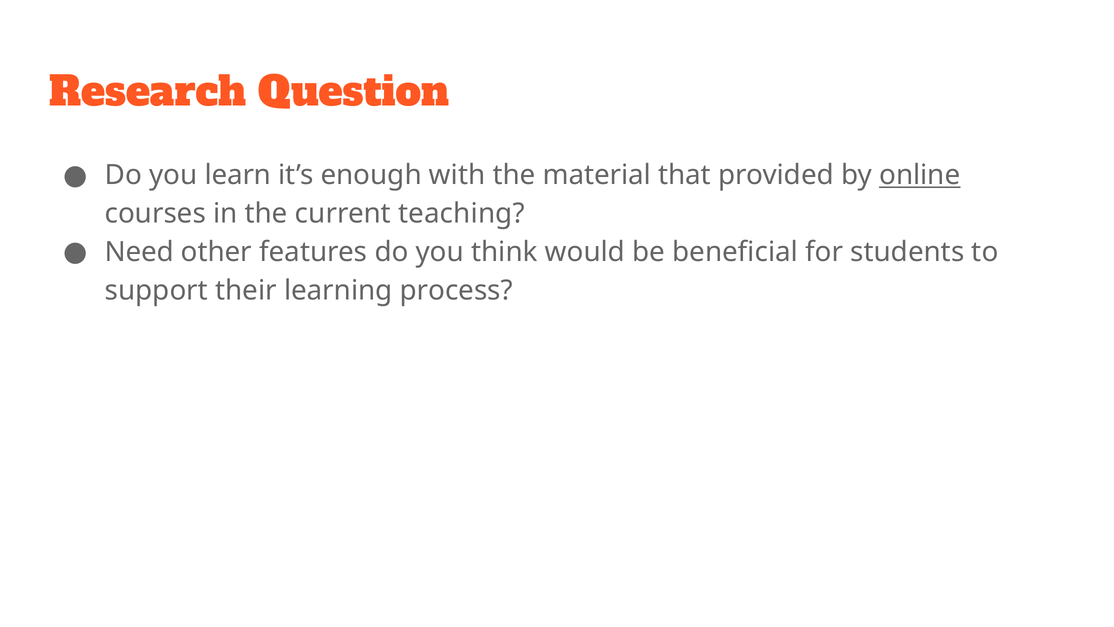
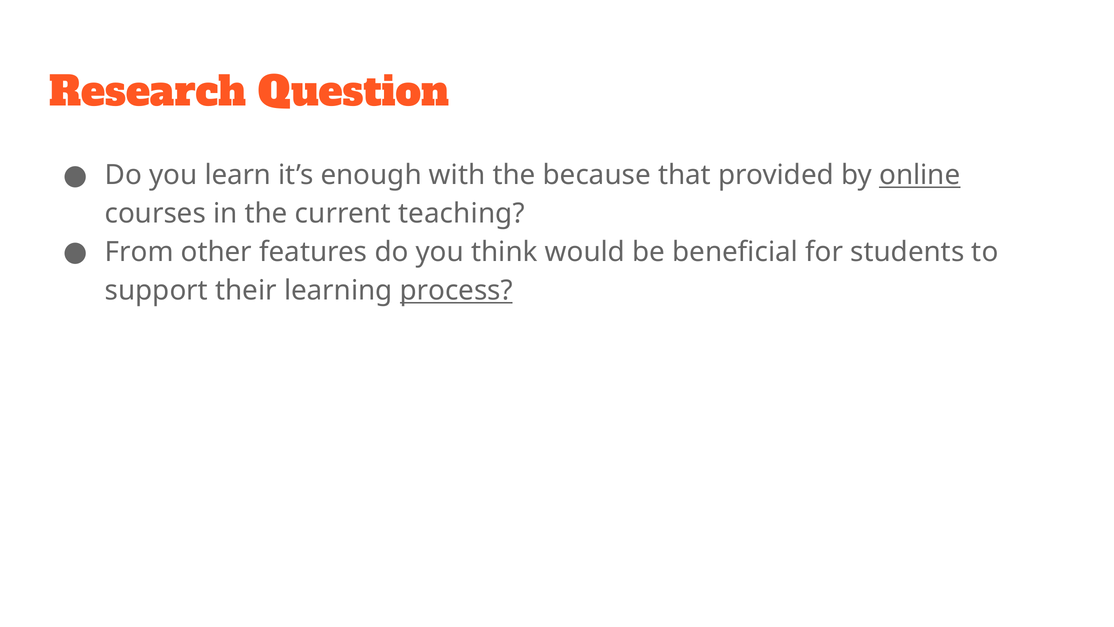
material: material -> because
Need: Need -> From
process underline: none -> present
